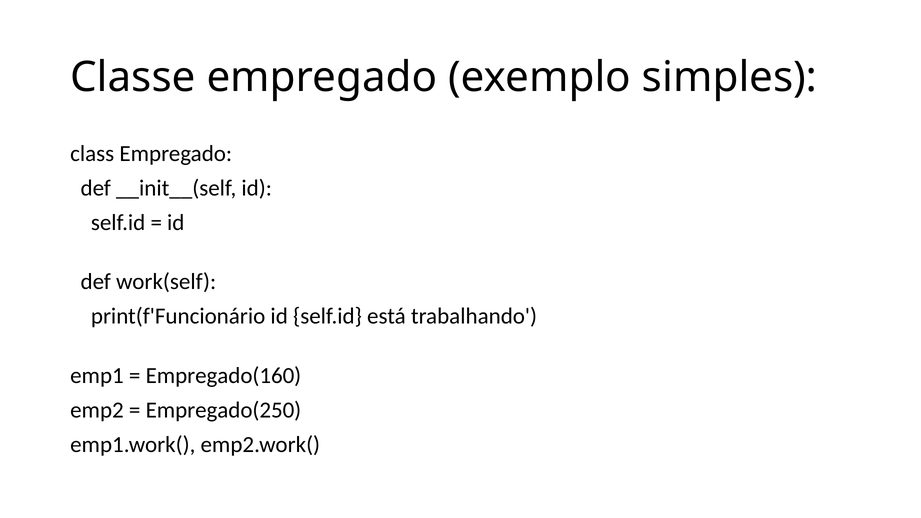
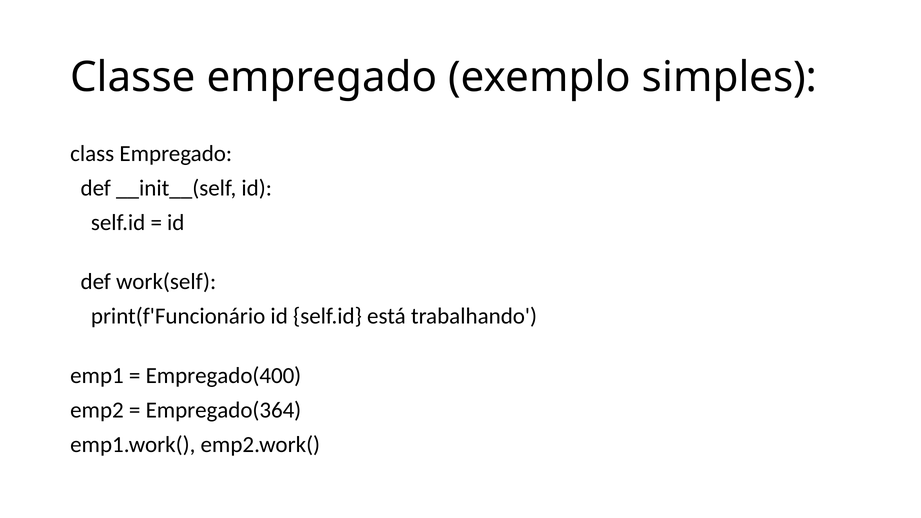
Empregado(160: Empregado(160 -> Empregado(400
Empregado(250: Empregado(250 -> Empregado(364
